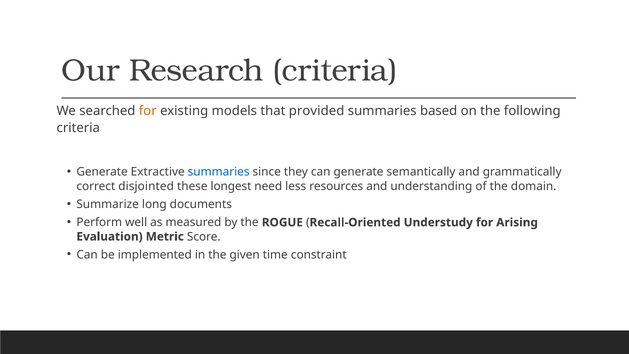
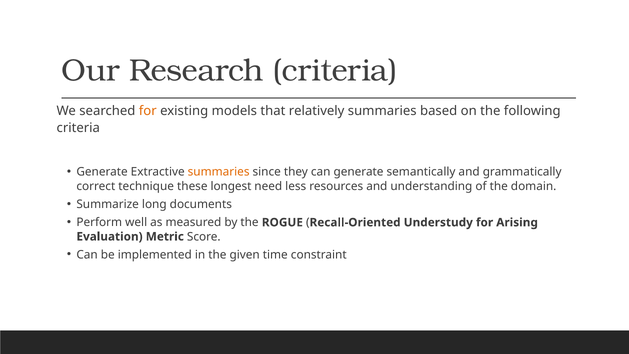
provided: provided -> relatively
summaries at (219, 172) colour: blue -> orange
disjointed: disjointed -> technique
